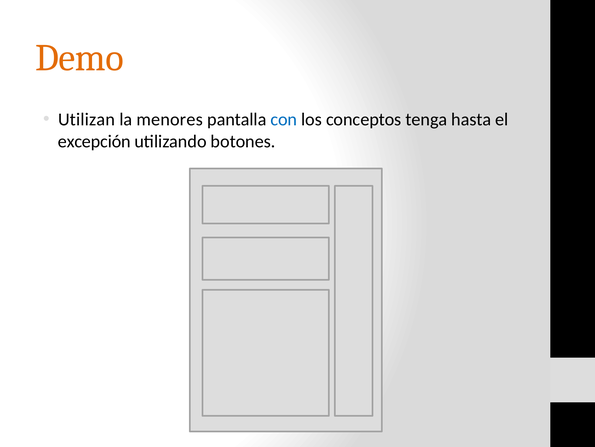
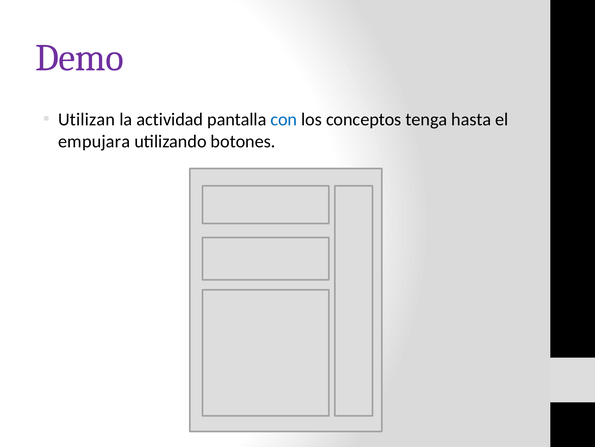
Demo colour: orange -> purple
menores: menores -> actividad
excepción: excepción -> empujara
